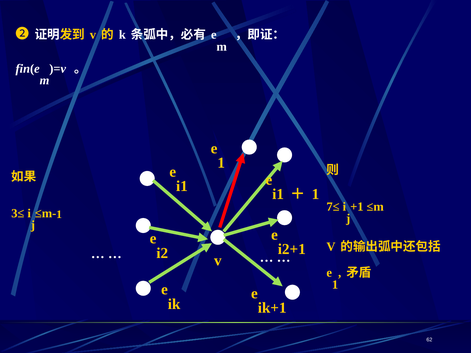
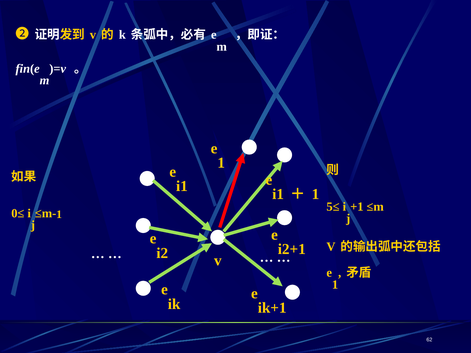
7≤: 7≤ -> 5≤
3≤: 3≤ -> 0≤
